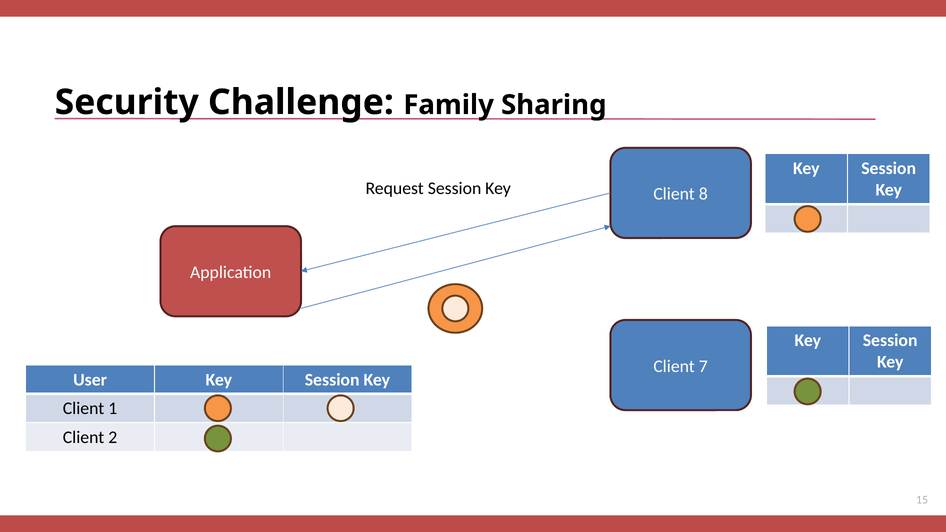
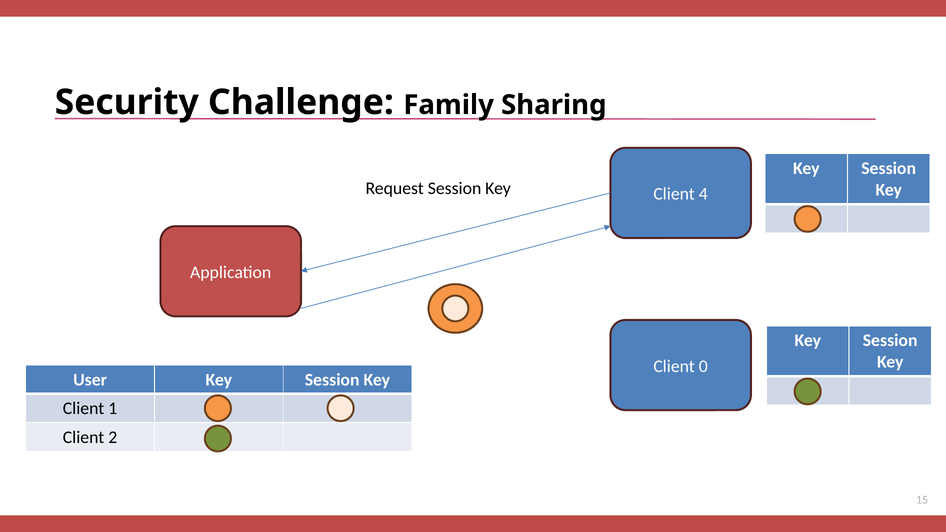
8: 8 -> 4
7: 7 -> 0
